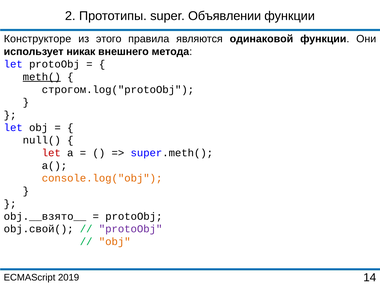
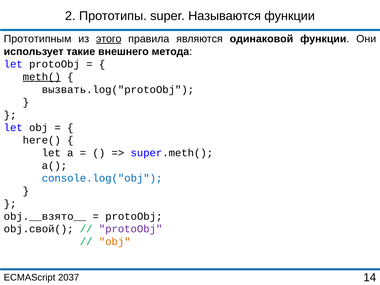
Объявлении: Объявлении -> Называются
Конструкторе: Конструкторе -> Прототипным
этого underline: none -> present
никак: никак -> такие
строгом.log("protoObj: строгом.log("protoObj -> вызвать.log("protoObj
null(: null( -> here(
let at (51, 153) colour: red -> black
console.log("obj colour: orange -> blue
2019: 2019 -> 2037
